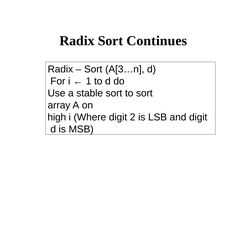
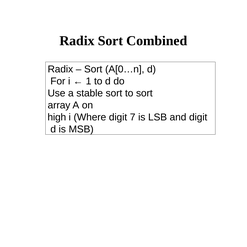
Continues: Continues -> Combined
A[3…n: A[3…n -> A[0…n
2: 2 -> 7
